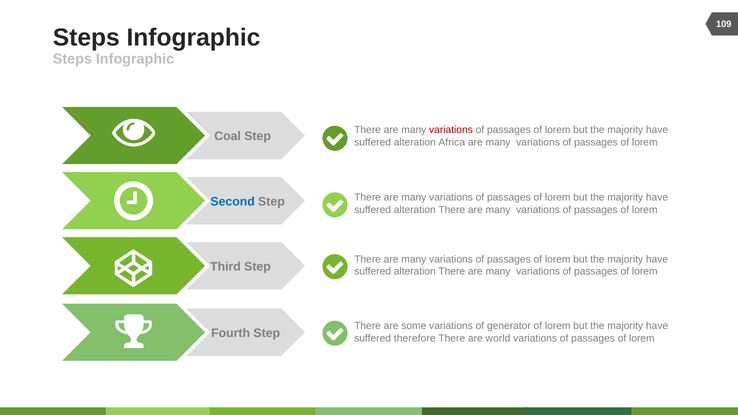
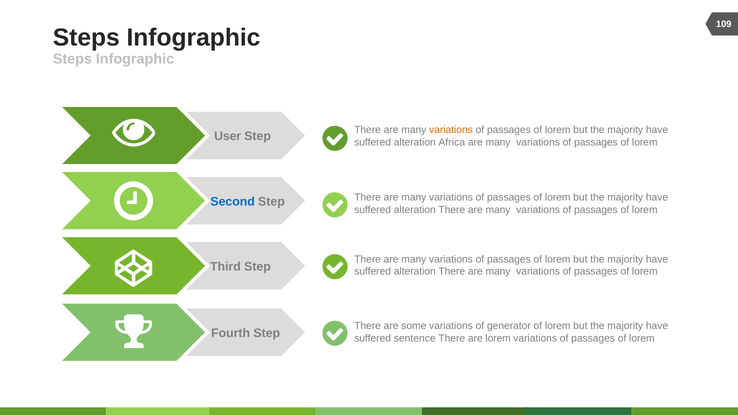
variations at (451, 130) colour: red -> orange
Coal: Coal -> User
therefore: therefore -> sentence
are world: world -> lorem
